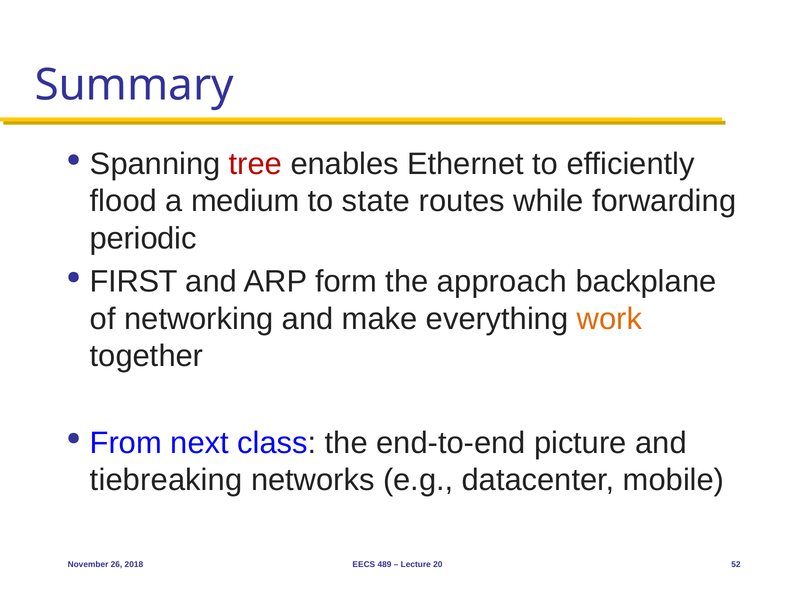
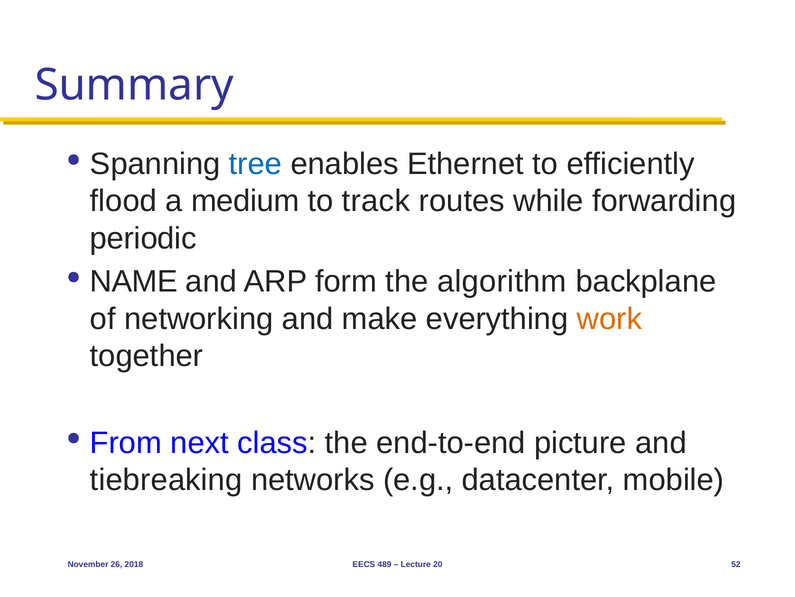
tree colour: red -> blue
state: state -> track
FIRST: FIRST -> NAME
approach: approach -> algorithm
